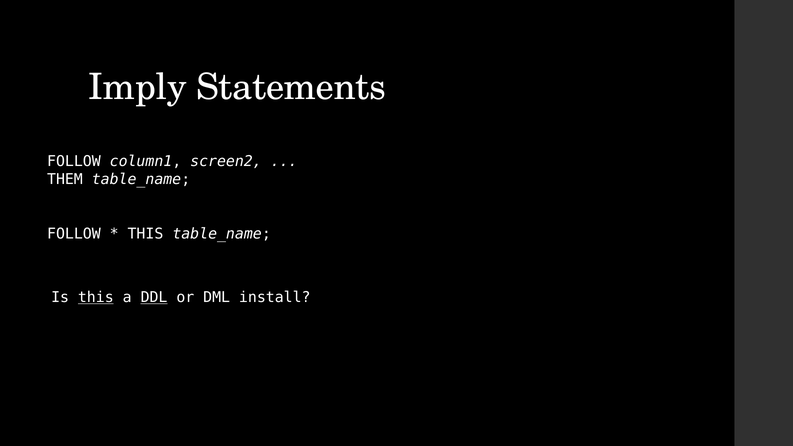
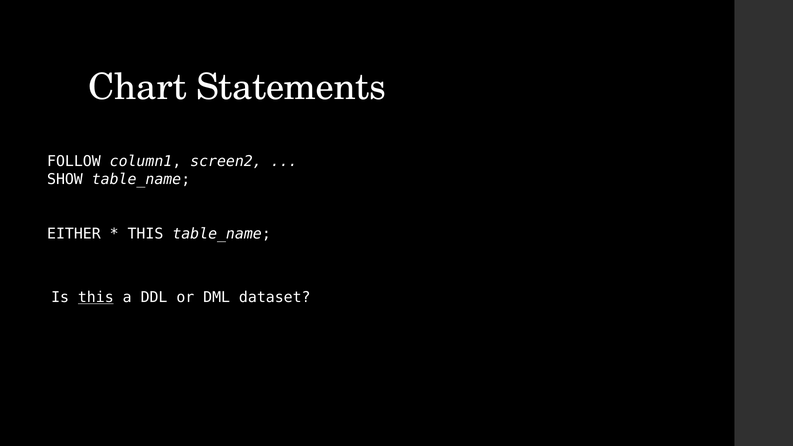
Imply: Imply -> Chart
THEM: THEM -> SHOW
FOLLOW at (74, 234): FOLLOW -> EITHER
DDL underline: present -> none
install: install -> dataset
